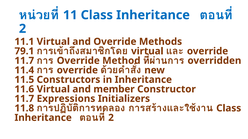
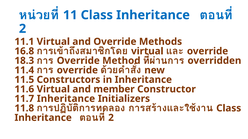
79.1: 79.1 -> 16.8
11.7 at (24, 61): 11.7 -> 18.3
11.7 Expressions: Expressions -> Inheritance
